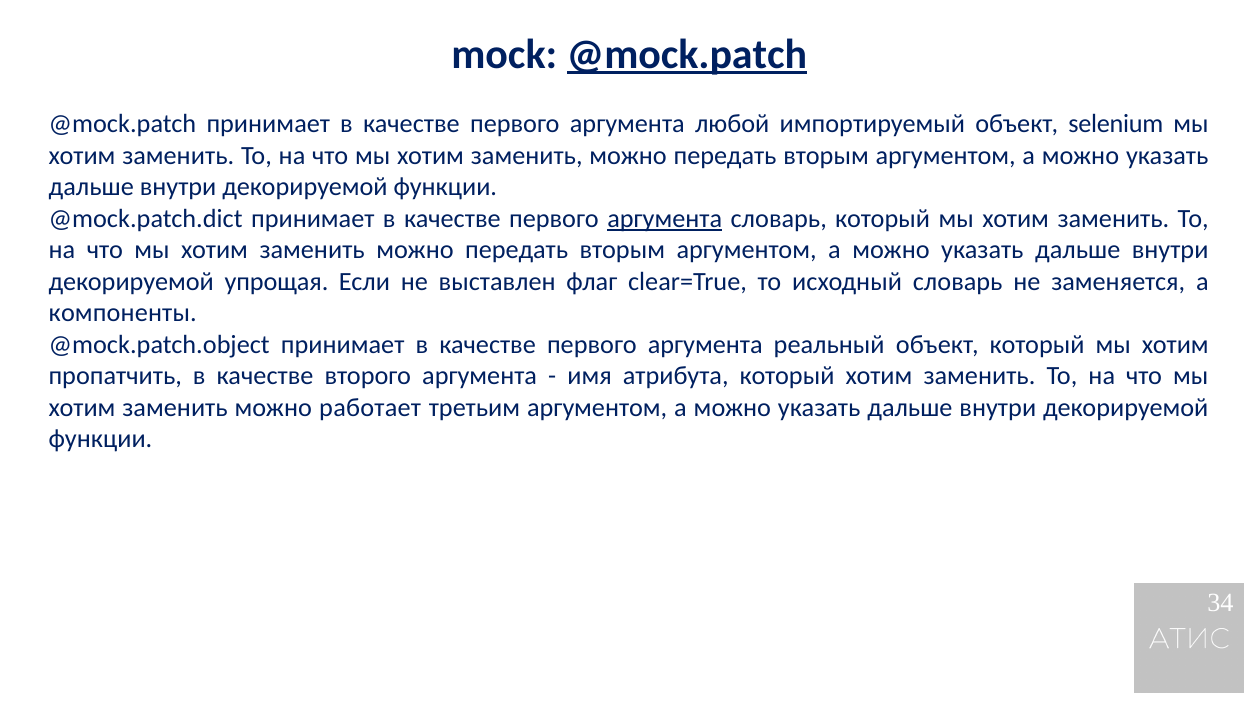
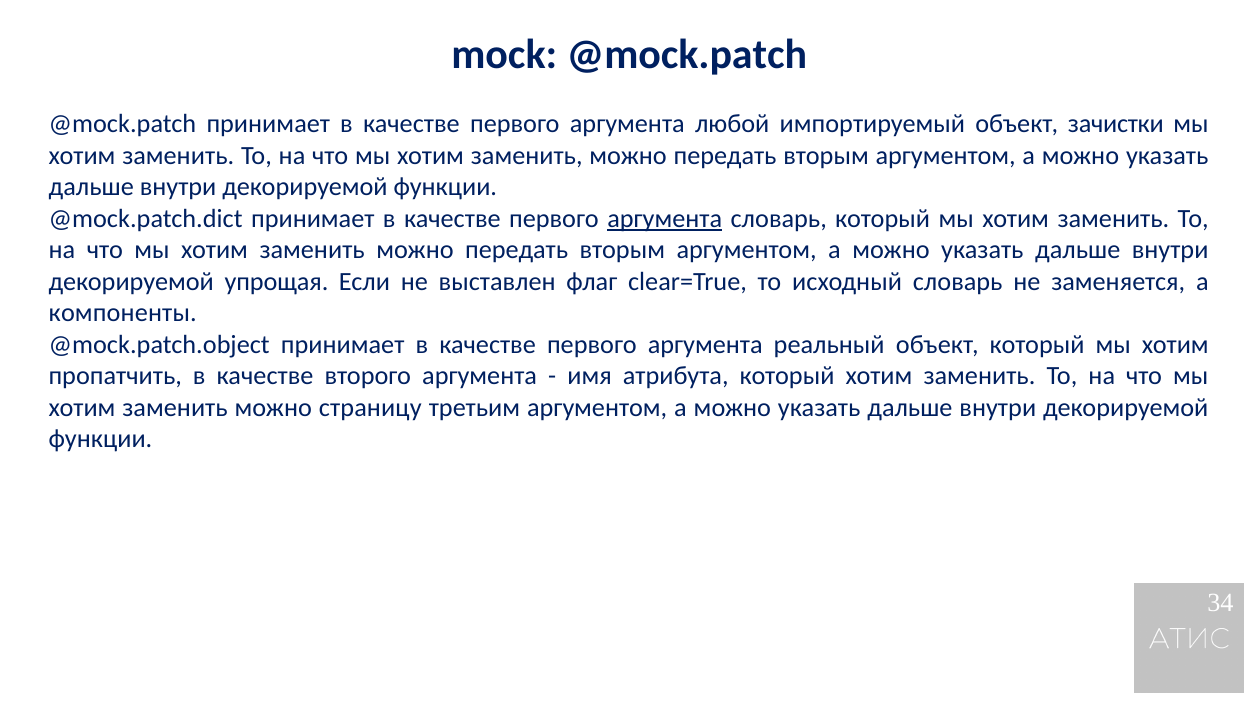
@mock.patch at (687, 54) underline: present -> none
selenium: selenium -> зачистки
работает: работает -> страницу
